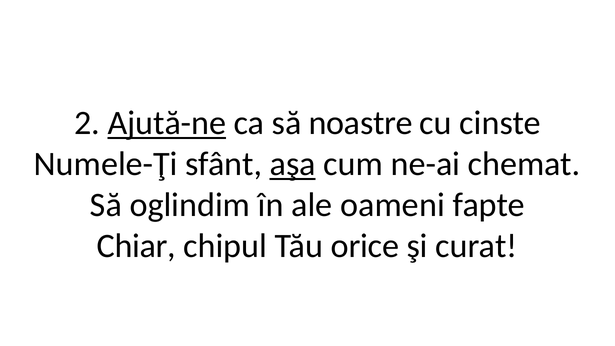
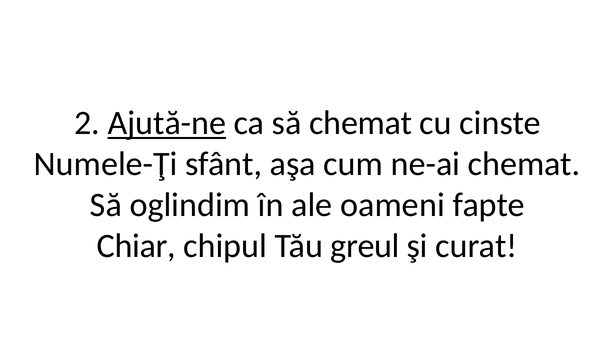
să noastre: noastre -> chemat
aşa underline: present -> none
orice: orice -> greul
